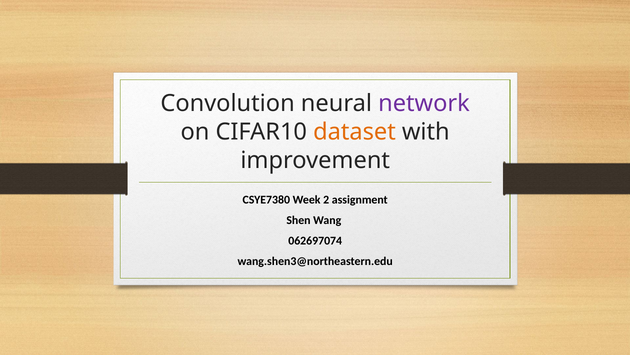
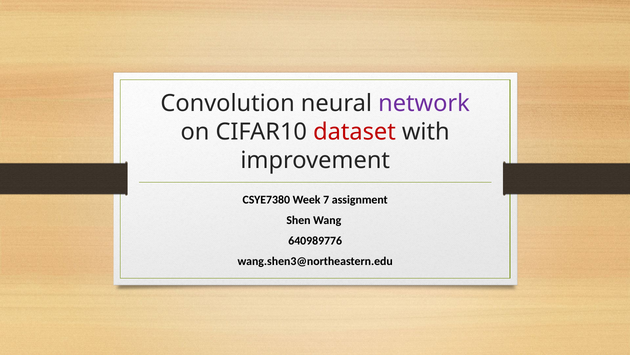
dataset colour: orange -> red
2: 2 -> 7
062697074: 062697074 -> 640989776
